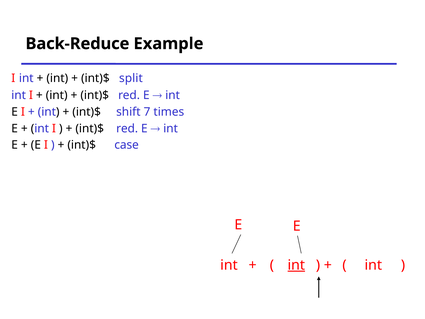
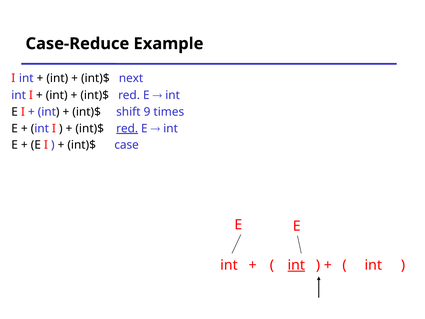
Back-Reduce: Back-Reduce -> Case-Reduce
split: split -> next
7: 7 -> 9
red at (127, 128) underline: none -> present
